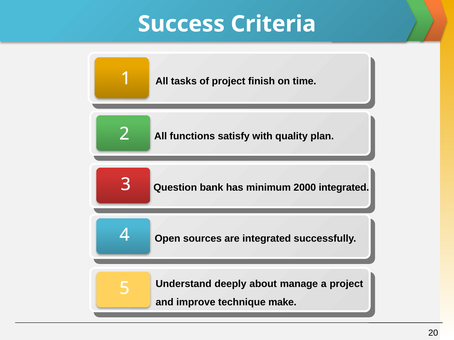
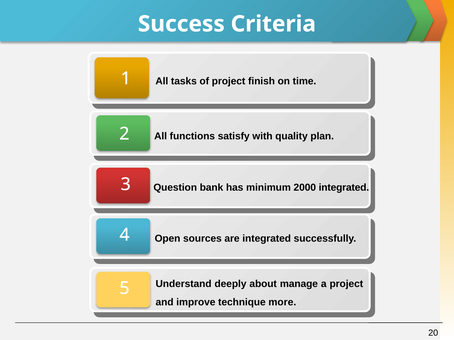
make: make -> more
